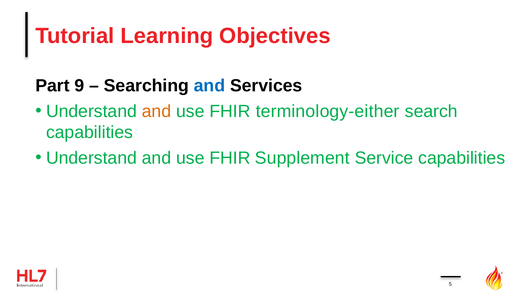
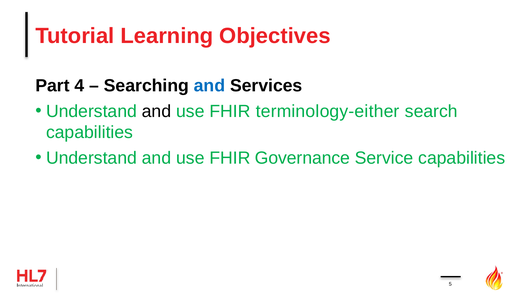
9: 9 -> 4
and at (157, 111) colour: orange -> black
Supplement: Supplement -> Governance
